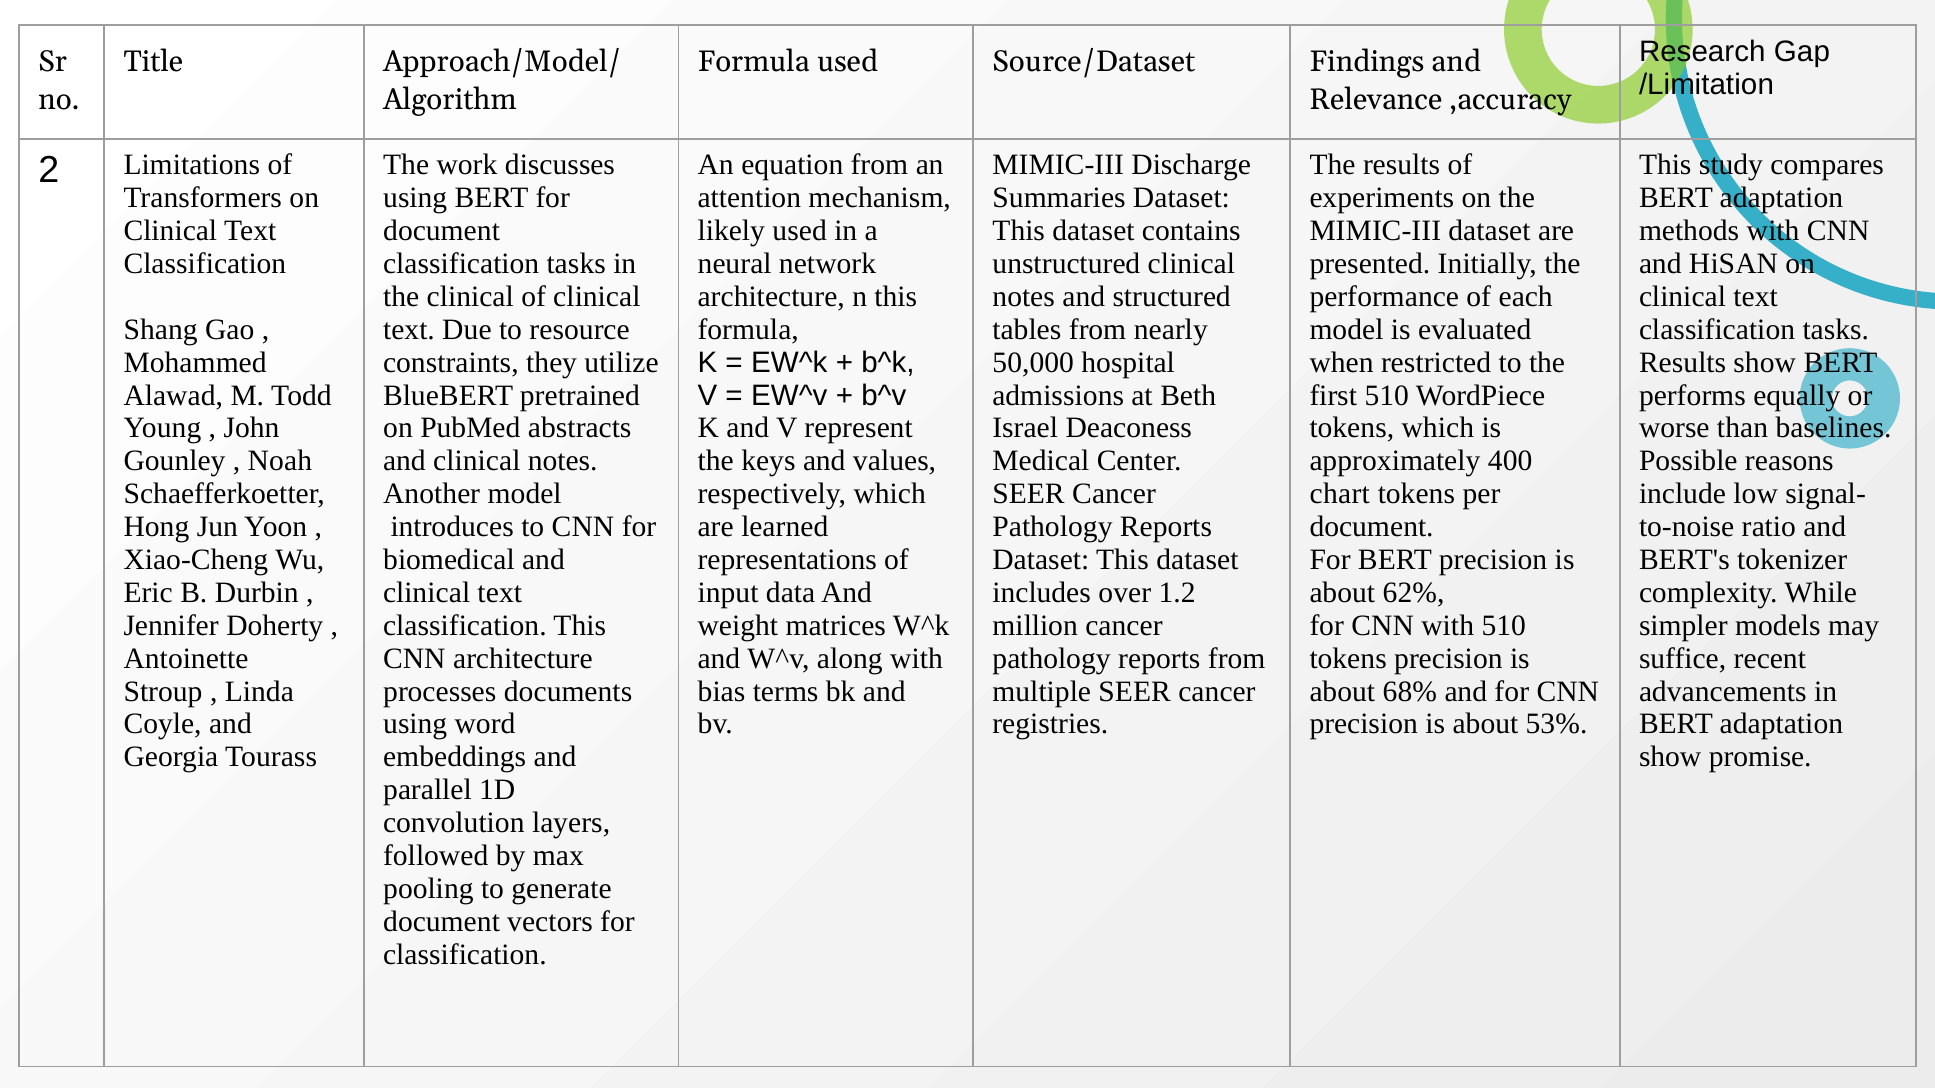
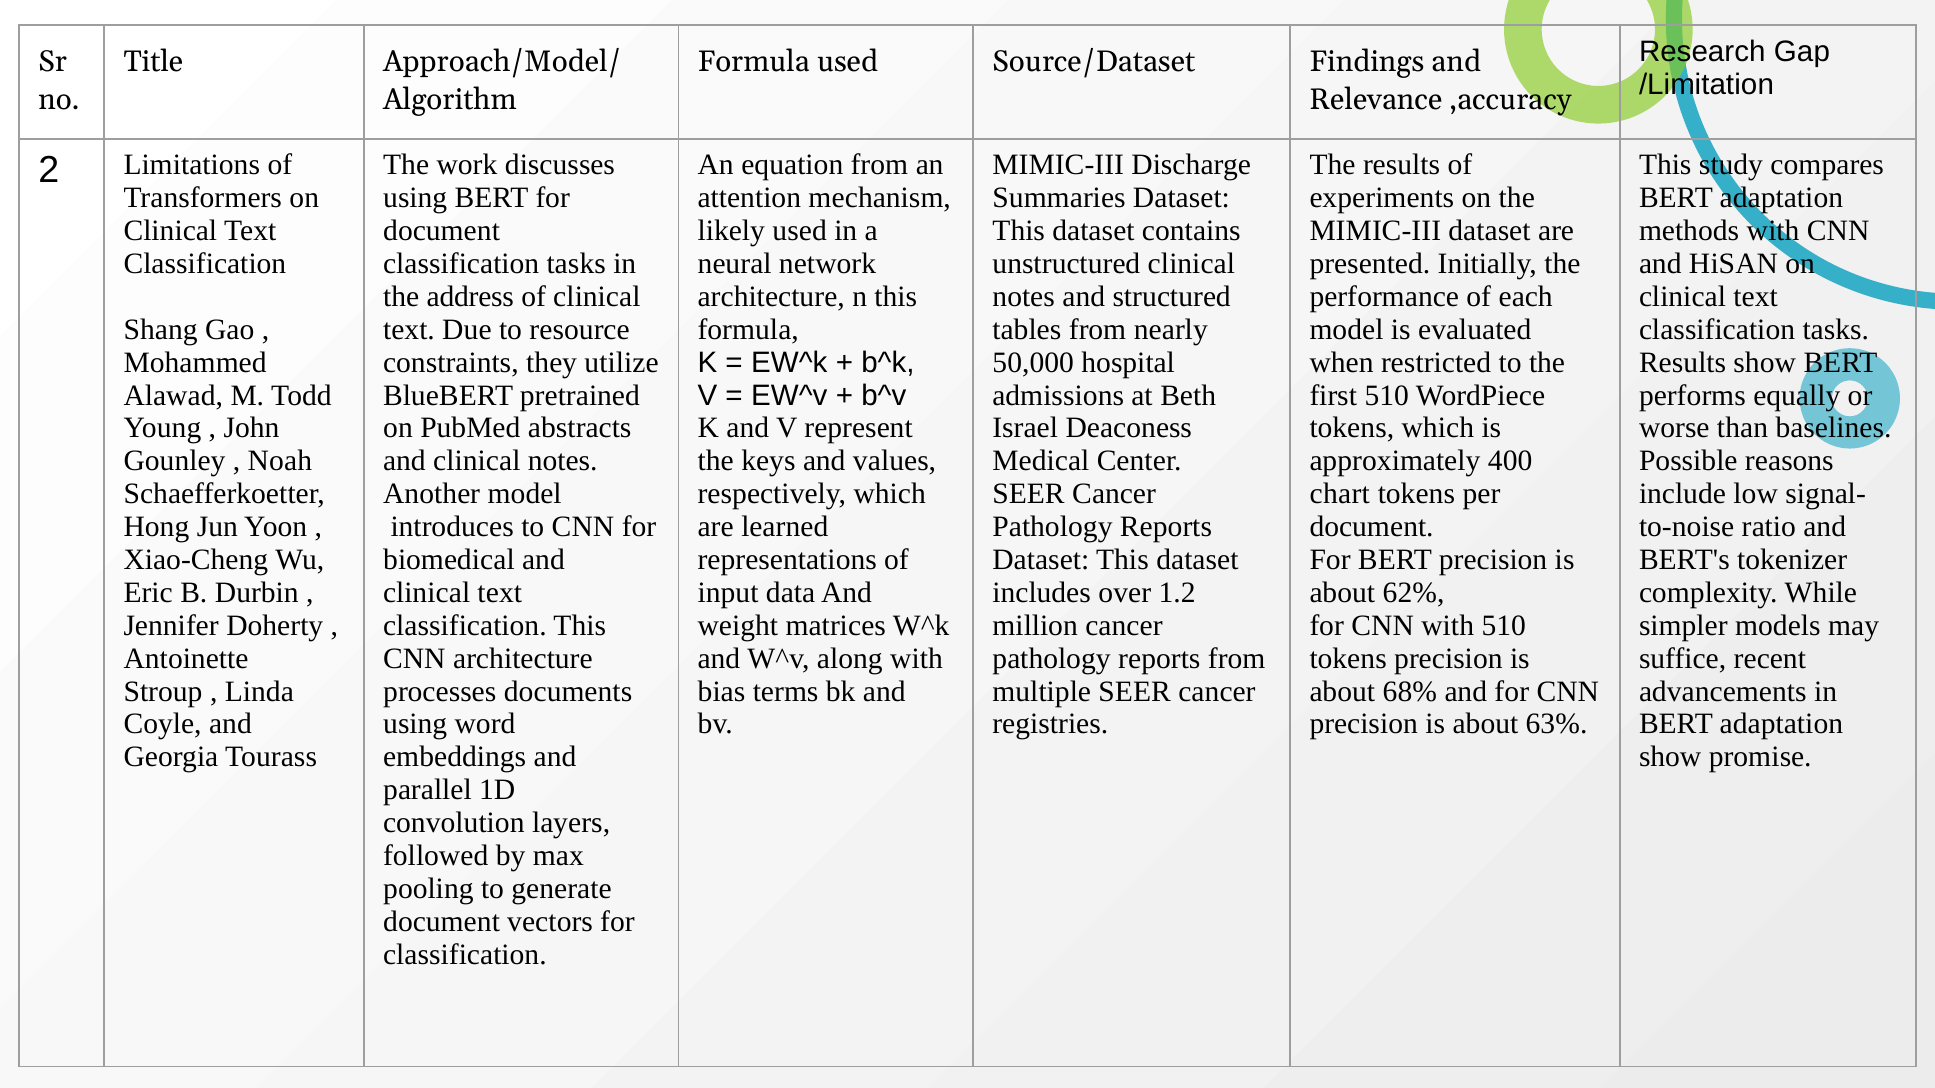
the clinical: clinical -> address
53%: 53% -> 63%
